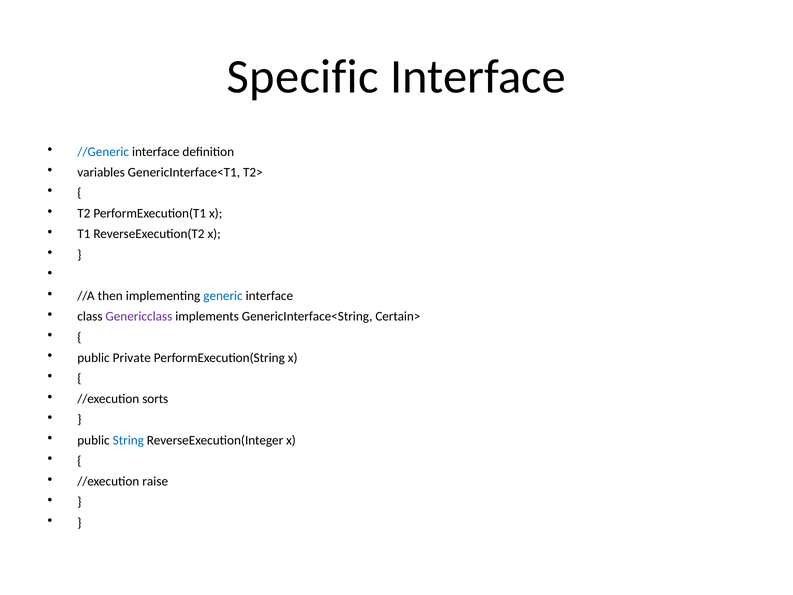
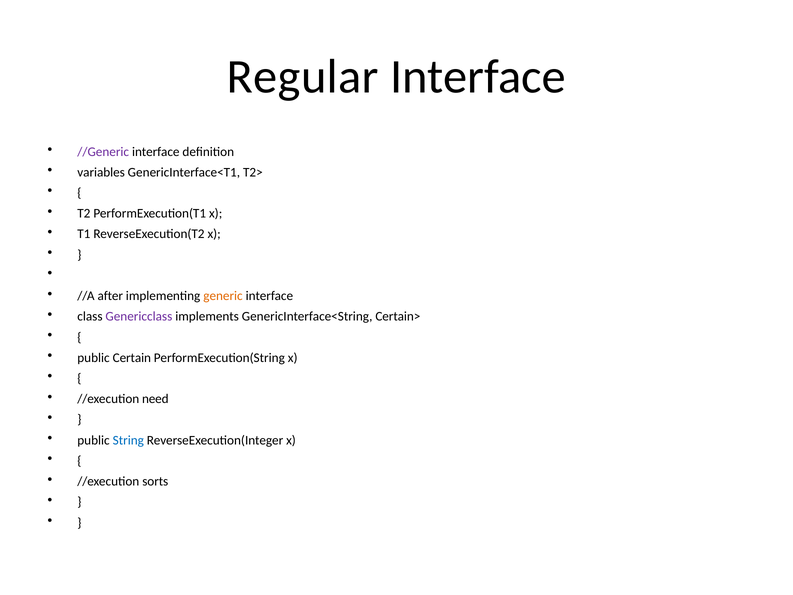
Specific: Specific -> Regular
//Generic colour: blue -> purple
then: then -> after
generic colour: blue -> orange
Private: Private -> Certain
sorts: sorts -> need
raise: raise -> sorts
